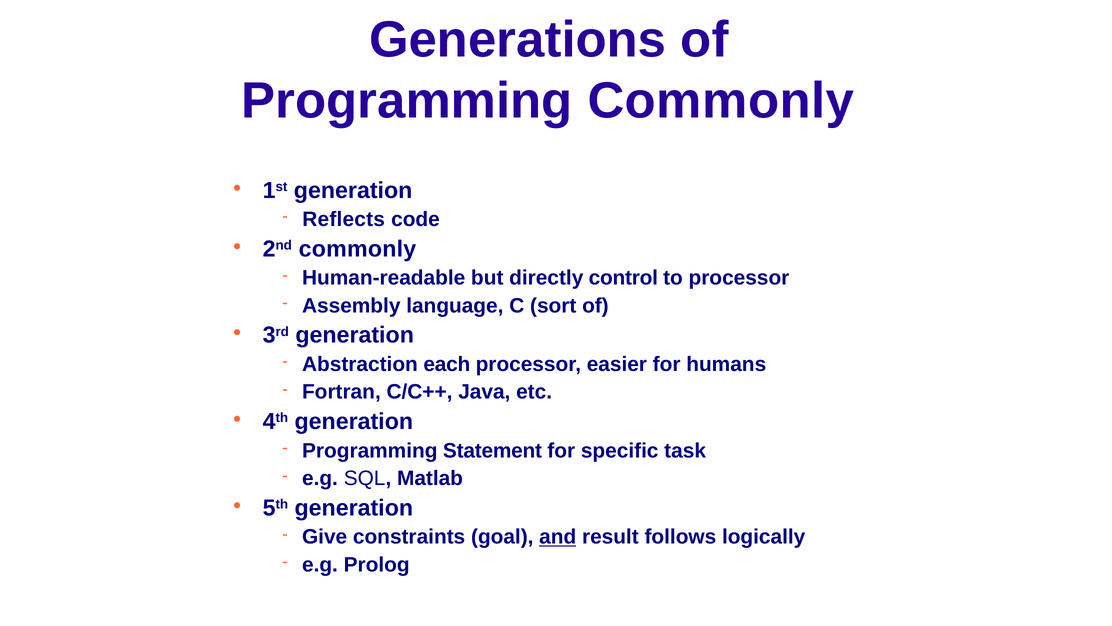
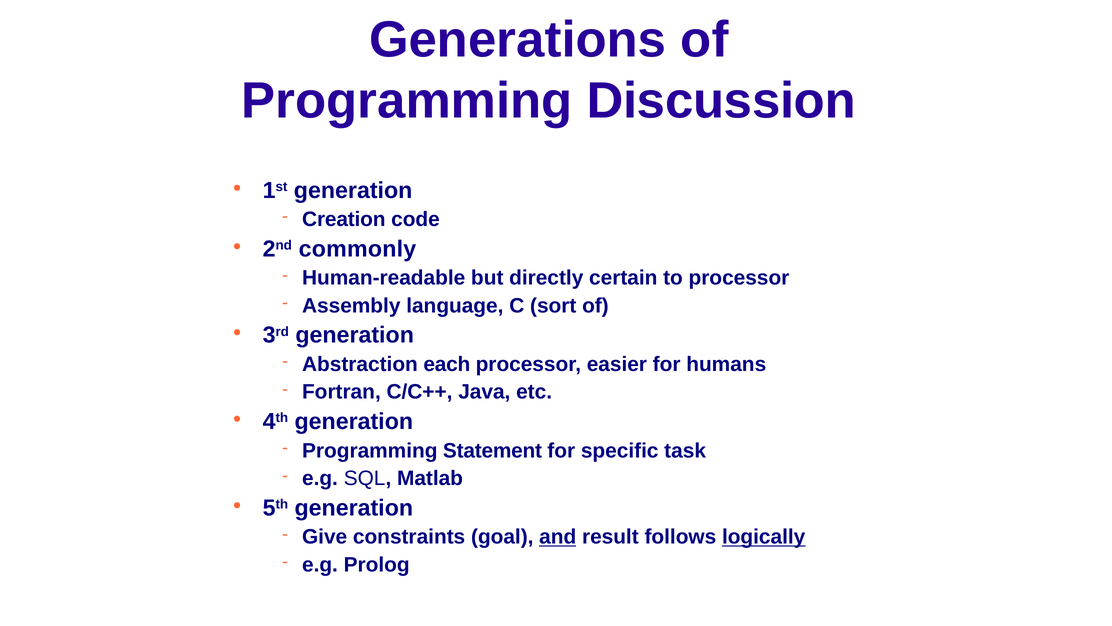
Programming Commonly: Commonly -> Discussion
Reflects: Reflects -> Creation
control: control -> certain
logically underline: none -> present
